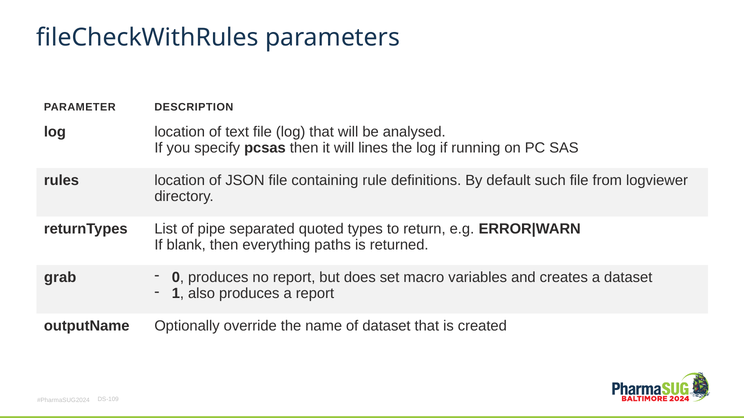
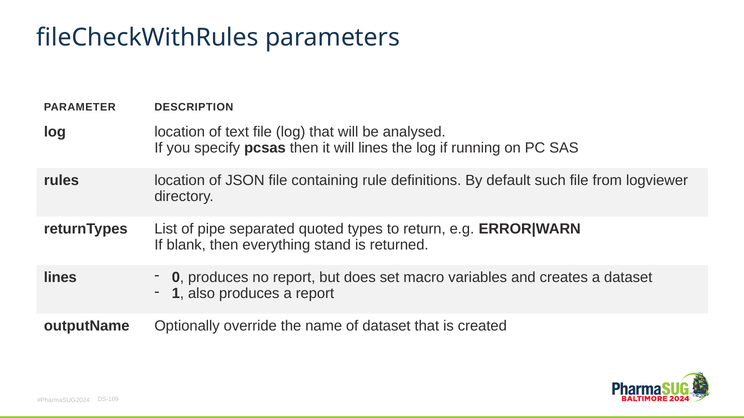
paths: paths -> stand
grab at (60, 278): grab -> lines
